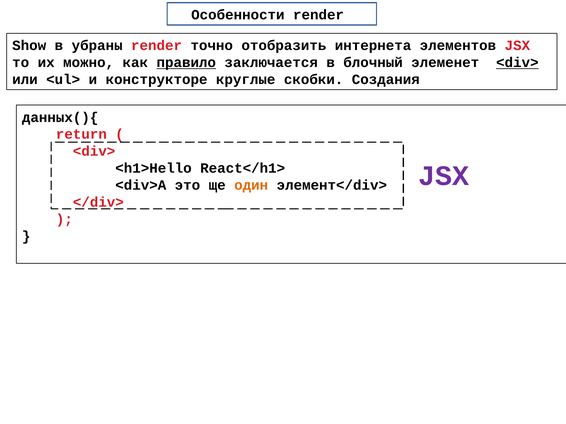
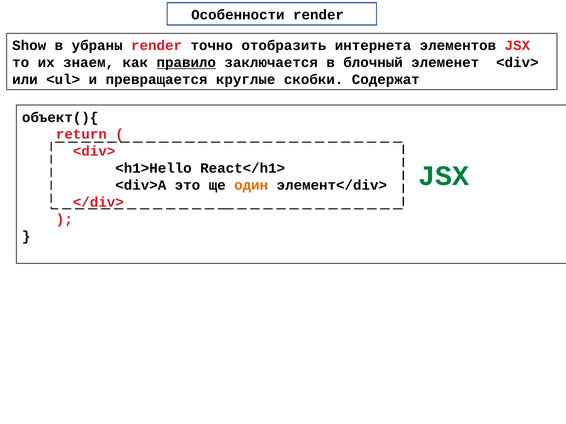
можно: можно -> знаем
<div> at (517, 63) underline: present -> none
конструкторе: конструкторе -> превращается
Создания: Создания -> Содержат
данных(){: данных(){ -> объект(){
JSX at (444, 176) colour: purple -> green
